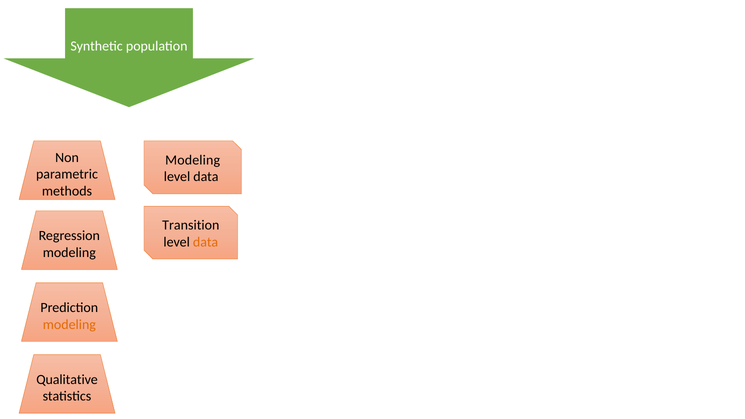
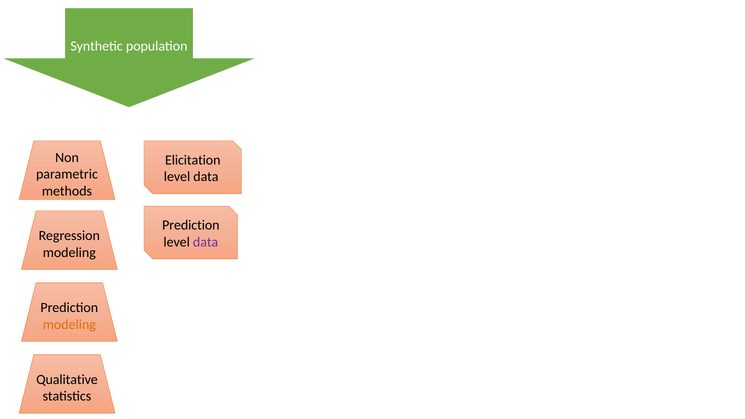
Modeling at (193, 160): Modeling -> Elicitation
Transition at (191, 225): Transition -> Prediction
data at (206, 242) colour: orange -> purple
